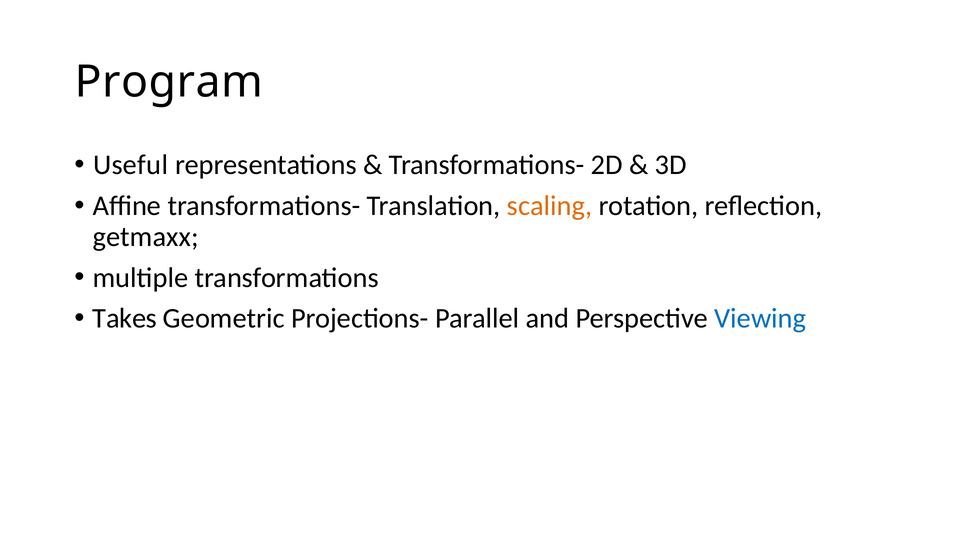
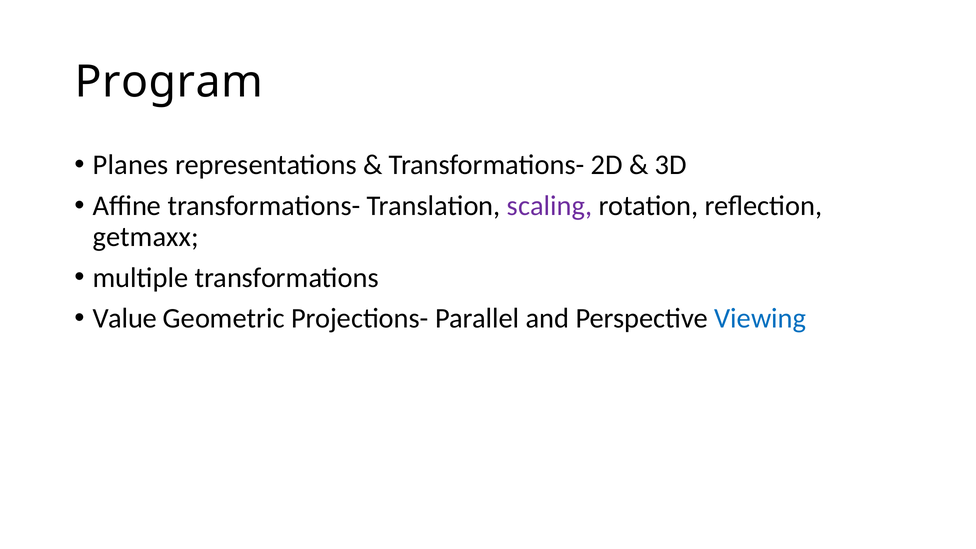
Useful: Useful -> Planes
scaling colour: orange -> purple
Takes: Takes -> Value
